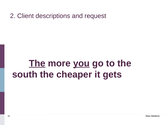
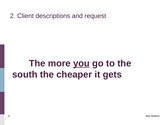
The at (37, 63) underline: present -> none
